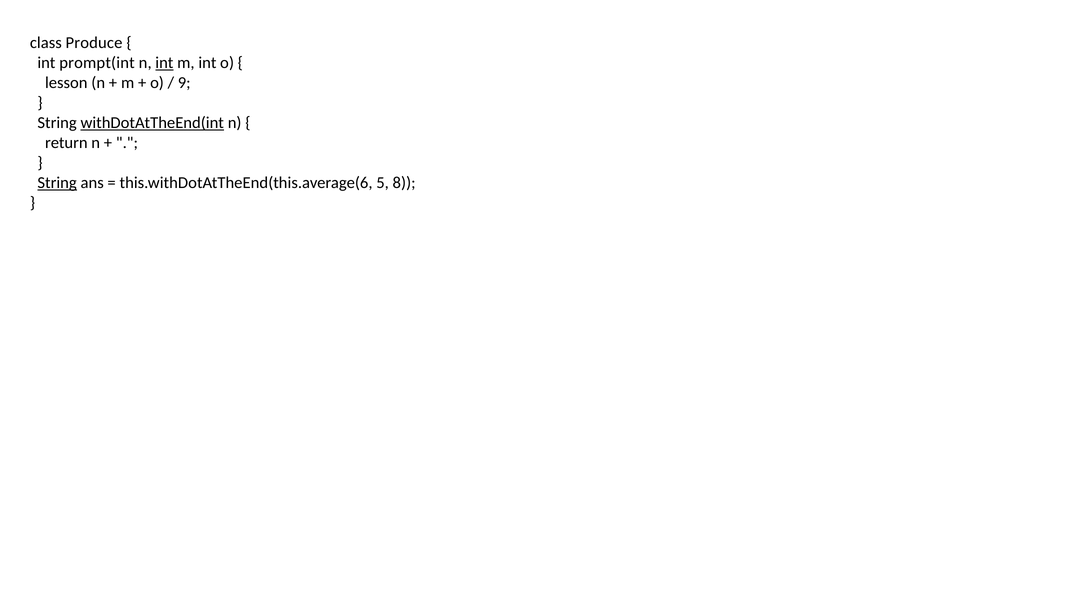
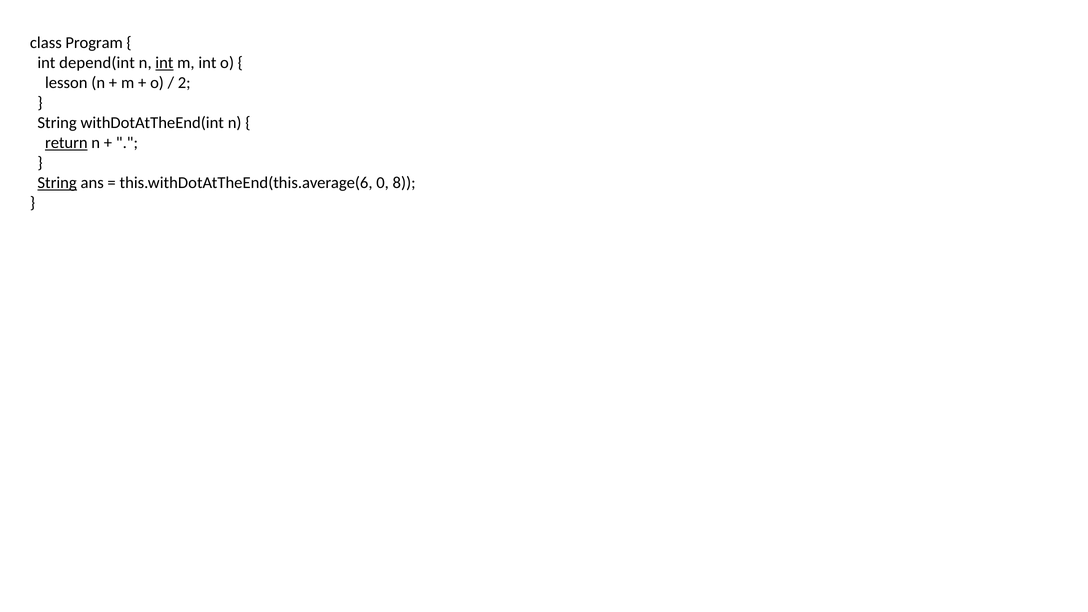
Produce: Produce -> Program
prompt(int: prompt(int -> depend(int
9: 9 -> 2
withDotAtTheEnd(int underline: present -> none
return underline: none -> present
5: 5 -> 0
